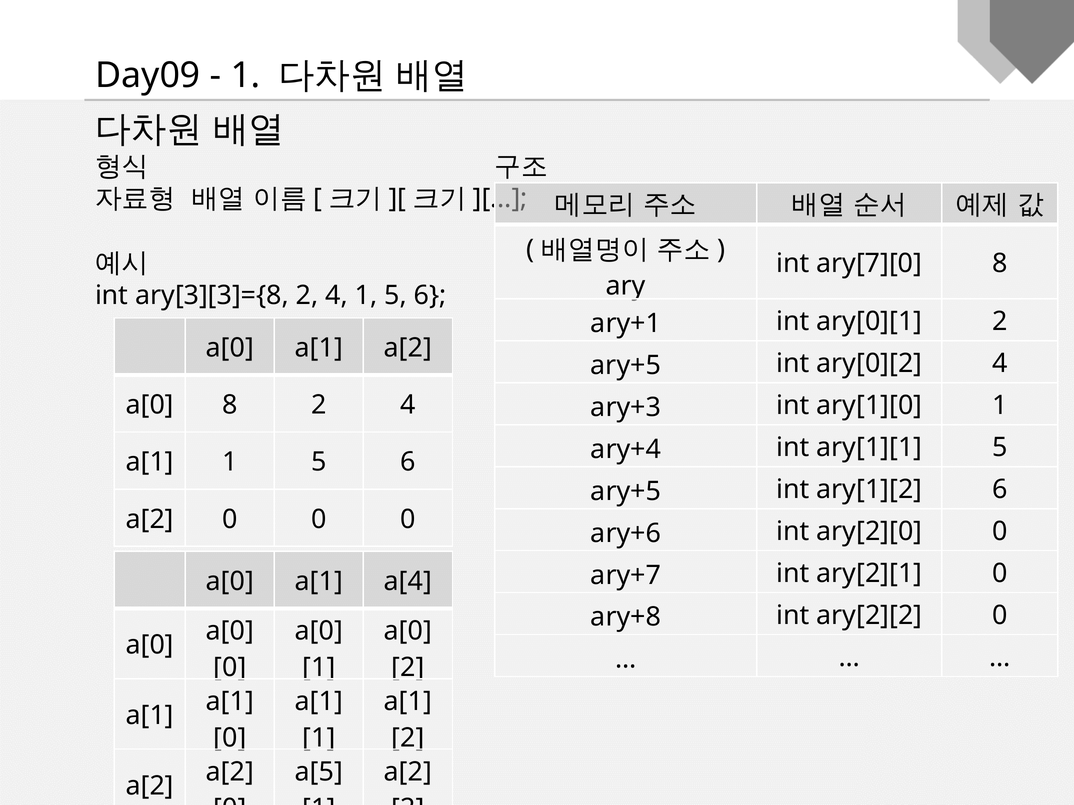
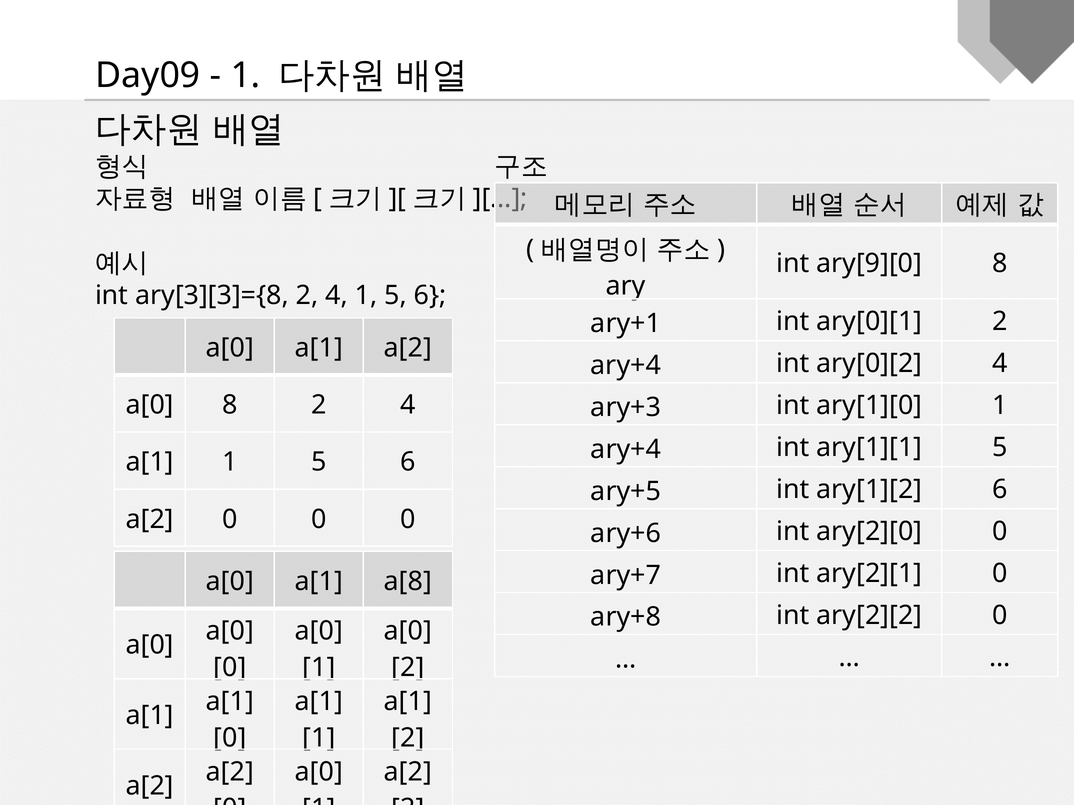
ary[7][0: ary[7][0 -> ary[9][0
ary+5 at (626, 366): ary+5 -> ary+4
a[4: a[4 -> a[8
a[5 at (319, 772): a[5 -> a[0
